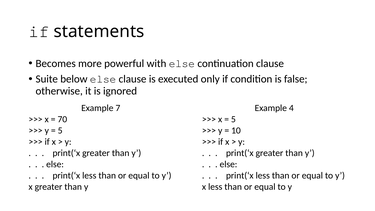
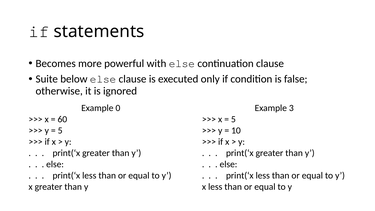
7: 7 -> 0
4: 4 -> 3
70: 70 -> 60
